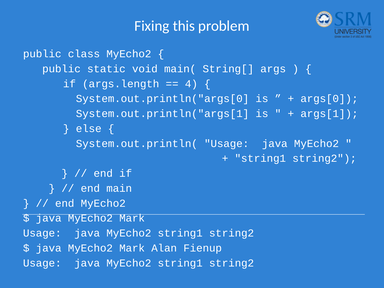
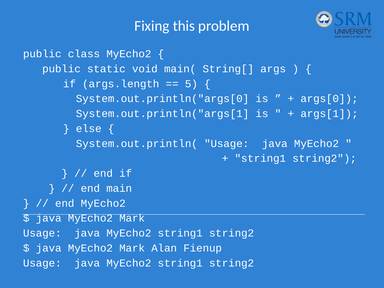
4: 4 -> 5
